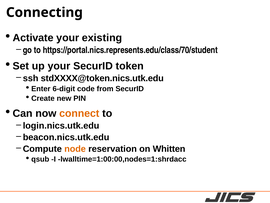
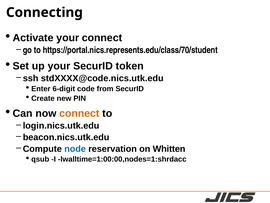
your existing: existing -> connect
stdXXXX@token.nics.utk.edu: stdXXXX@token.nics.utk.edu -> stdXXXX@code.nics.utk.edu
node colour: orange -> blue
